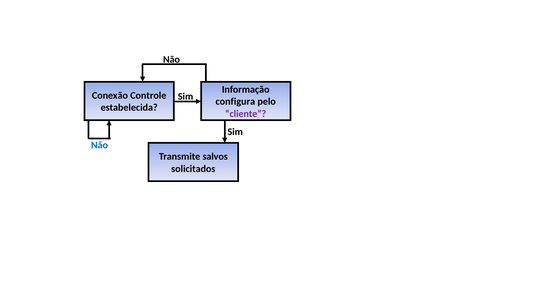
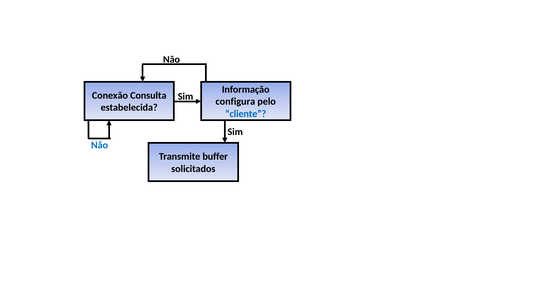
Controle: Controle -> Consulta
cliente colour: purple -> blue
salvos: salvos -> buffer
